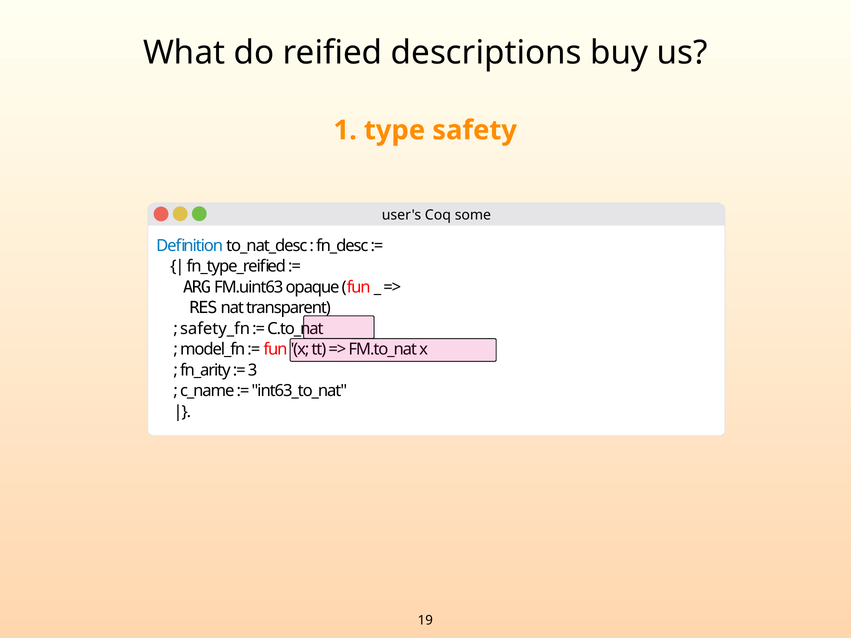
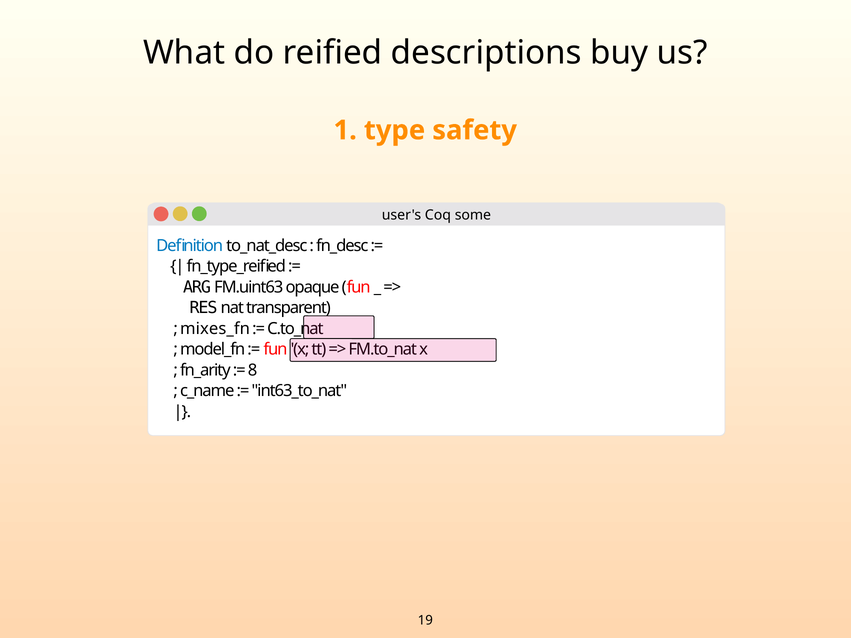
safety_fn: safety_fn -> mixes_fn
3: 3 -> 8
